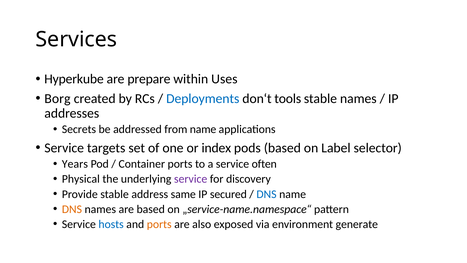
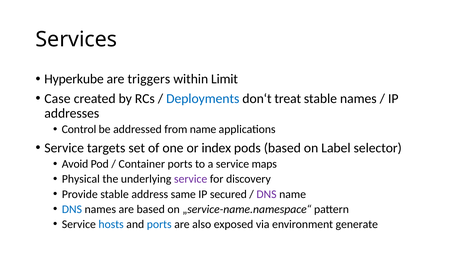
prepare: prepare -> triggers
Uses: Uses -> Limit
Borg: Borg -> Case
tools: tools -> treat
Secrets: Secrets -> Control
Years: Years -> Avoid
often: often -> maps
DNS at (266, 194) colour: blue -> purple
DNS at (72, 209) colour: orange -> blue
ports at (159, 224) colour: orange -> blue
